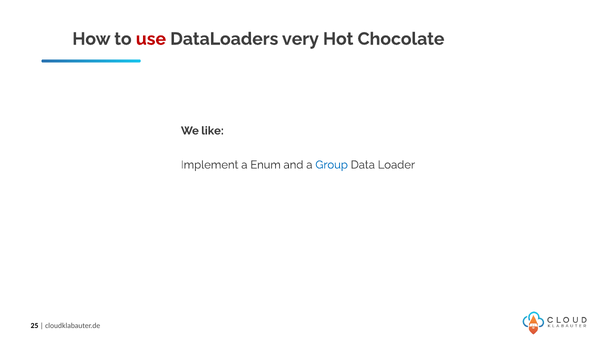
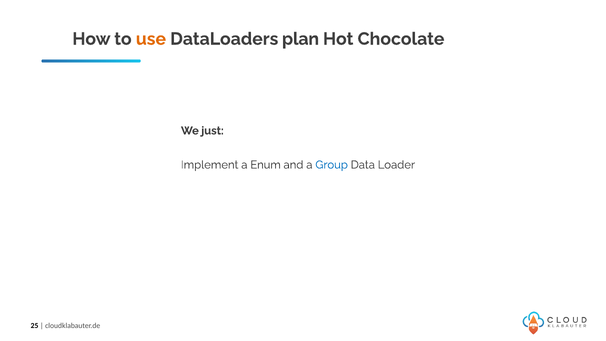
use colour: red -> orange
very: very -> plan
like: like -> just
